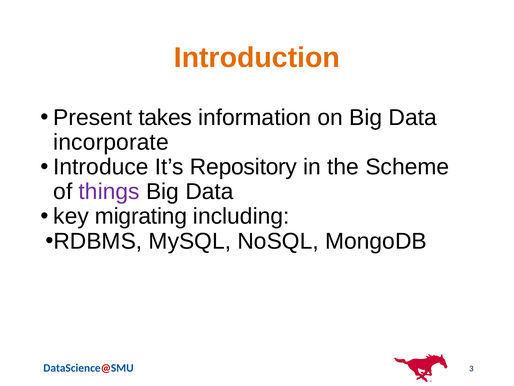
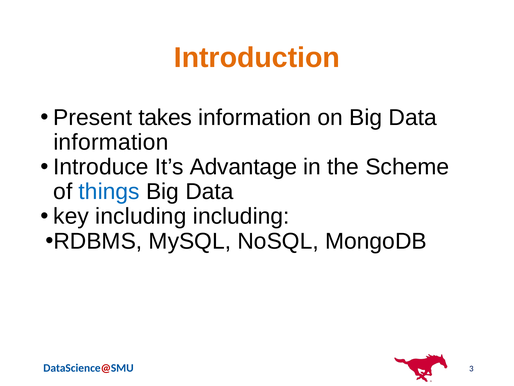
incorporate at (111, 142): incorporate -> information
Repository: Repository -> Advantage
things colour: purple -> blue
key migrating: migrating -> including
